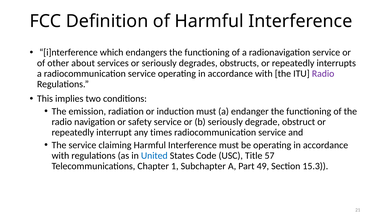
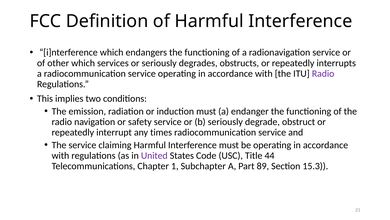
other about: about -> which
United colour: blue -> purple
57: 57 -> 44
49: 49 -> 89
